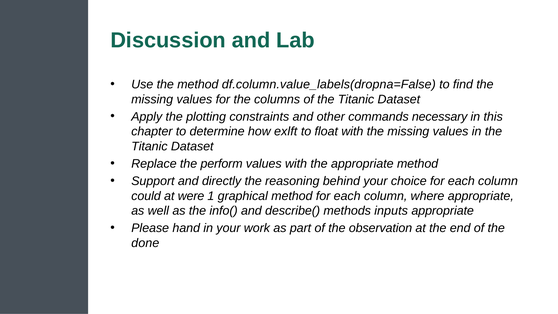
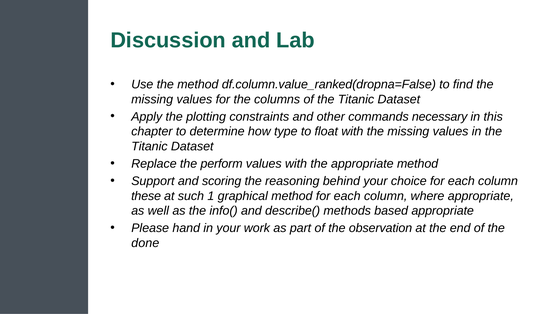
df.column.value_labels(dropna=False: df.column.value_labels(dropna=False -> df.column.value_ranked(dropna=False
exlft: exlft -> type
directly: directly -> scoring
could: could -> these
were: were -> such
inputs: inputs -> based
